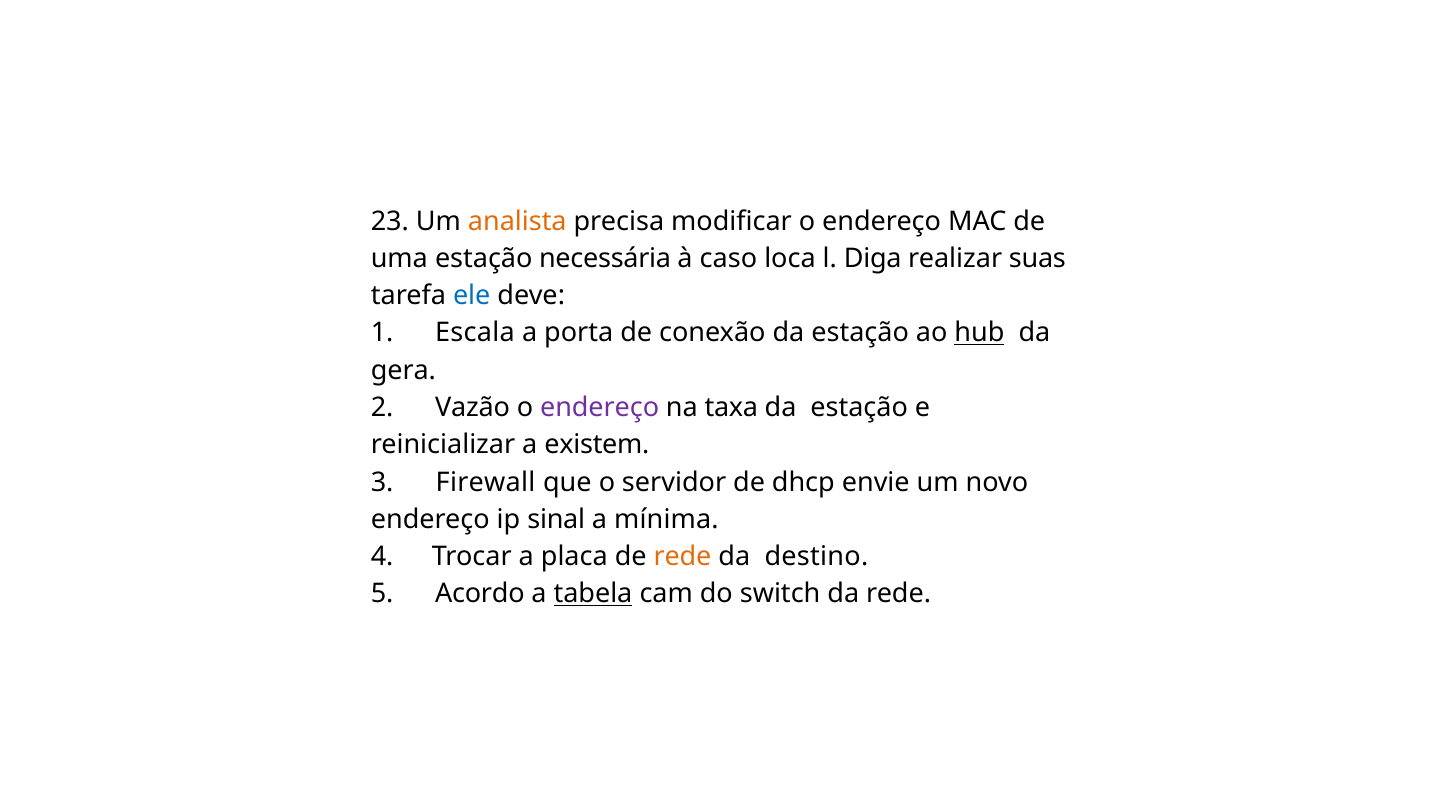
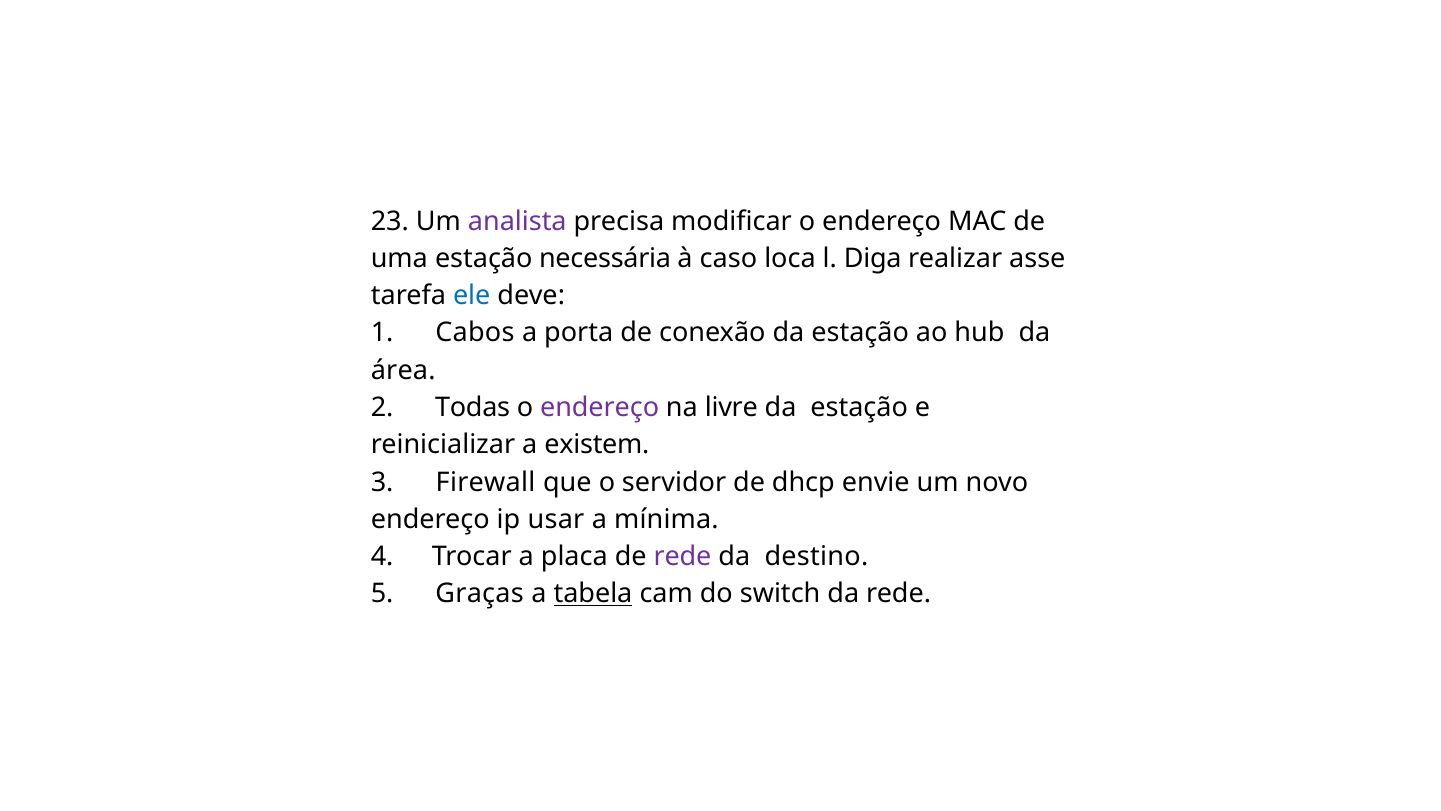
analista colour: orange -> purple
suas: suas -> asse
Escala: Escala -> Cabos
hub underline: present -> none
gera: gera -> área
Vazão: Vazão -> Todas
taxa: taxa -> livre
sinal: sinal -> usar
rede at (683, 556) colour: orange -> purple
Acordo: Acordo -> Graças
